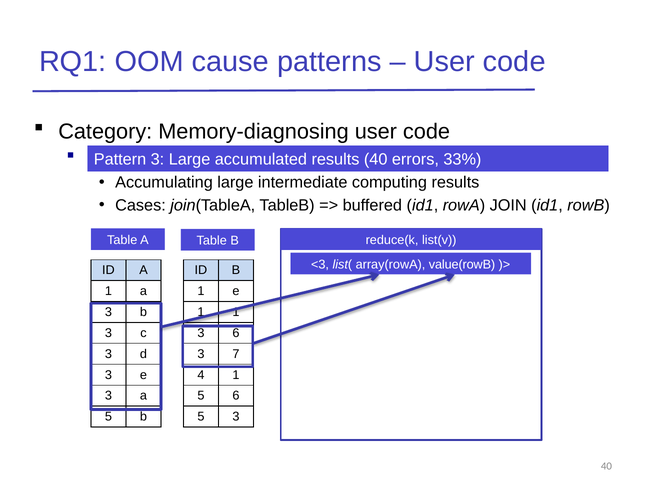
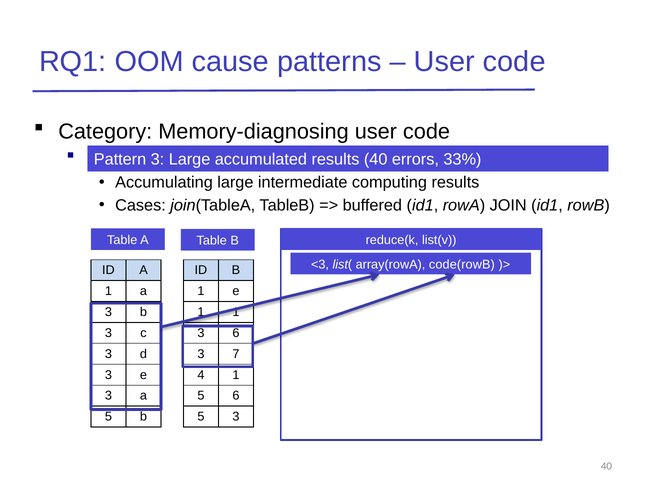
value(rowB: value(rowB -> code(rowB
